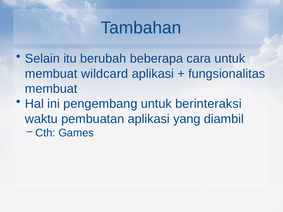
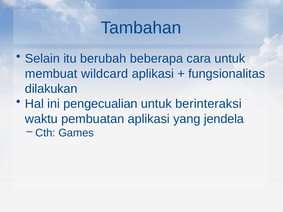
membuat at (51, 89): membuat -> dilakukan
pengembang: pengembang -> pengecualian
diambil: diambil -> jendela
